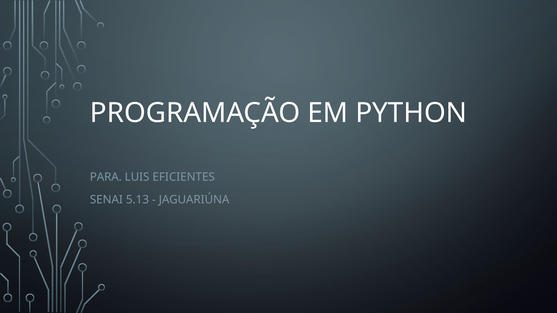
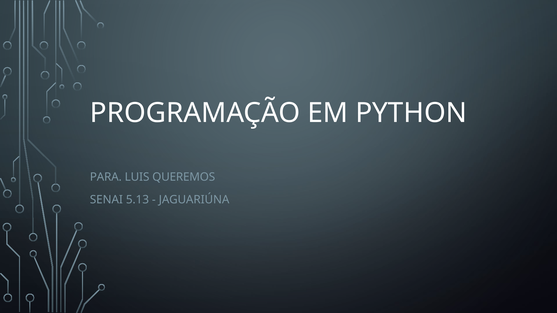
EFICIENTES: EFICIENTES -> QUEREMOS
